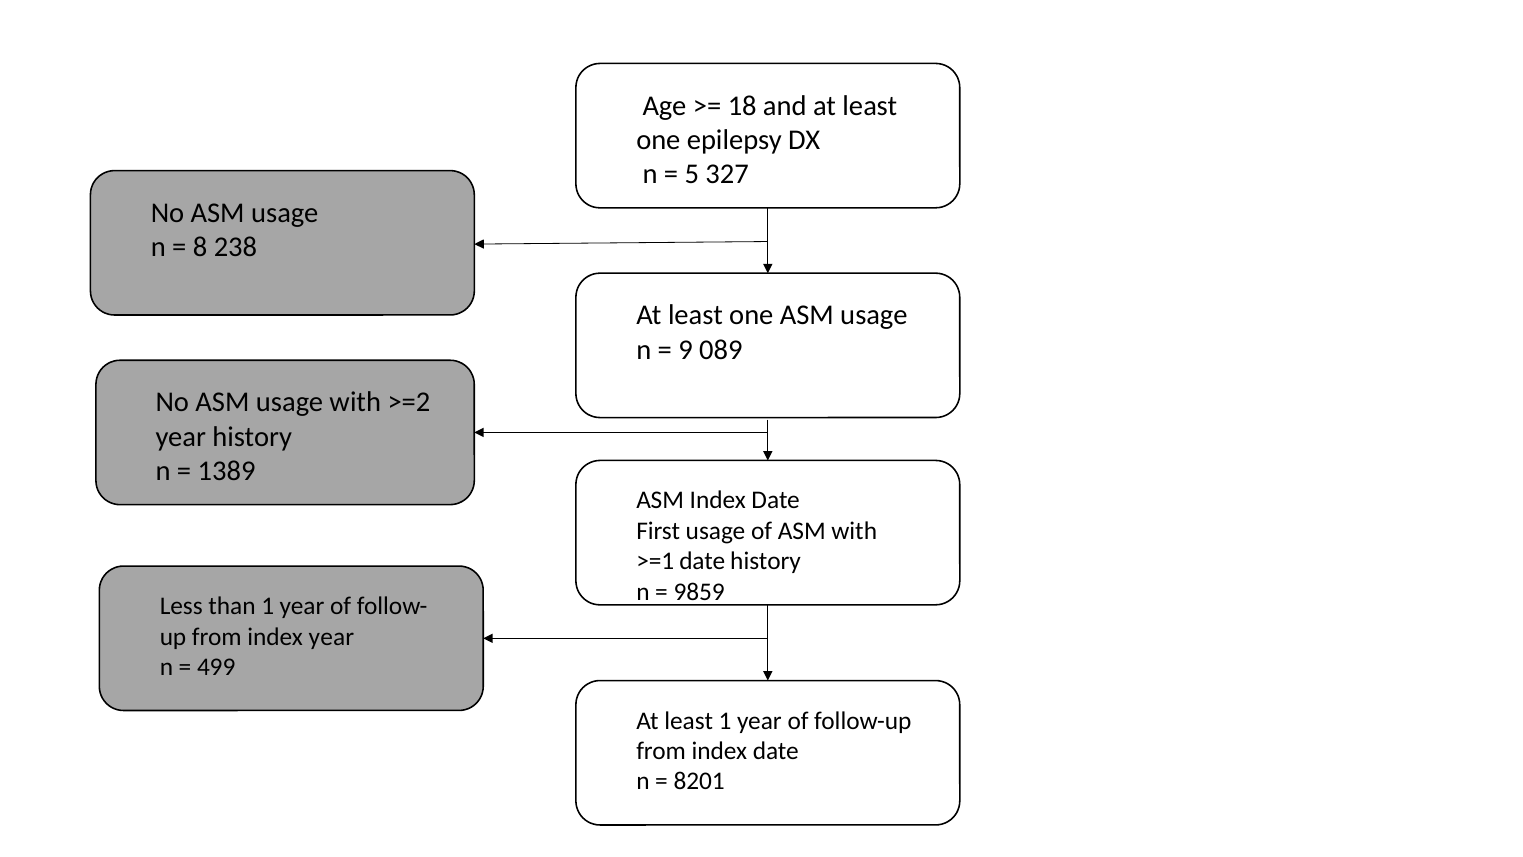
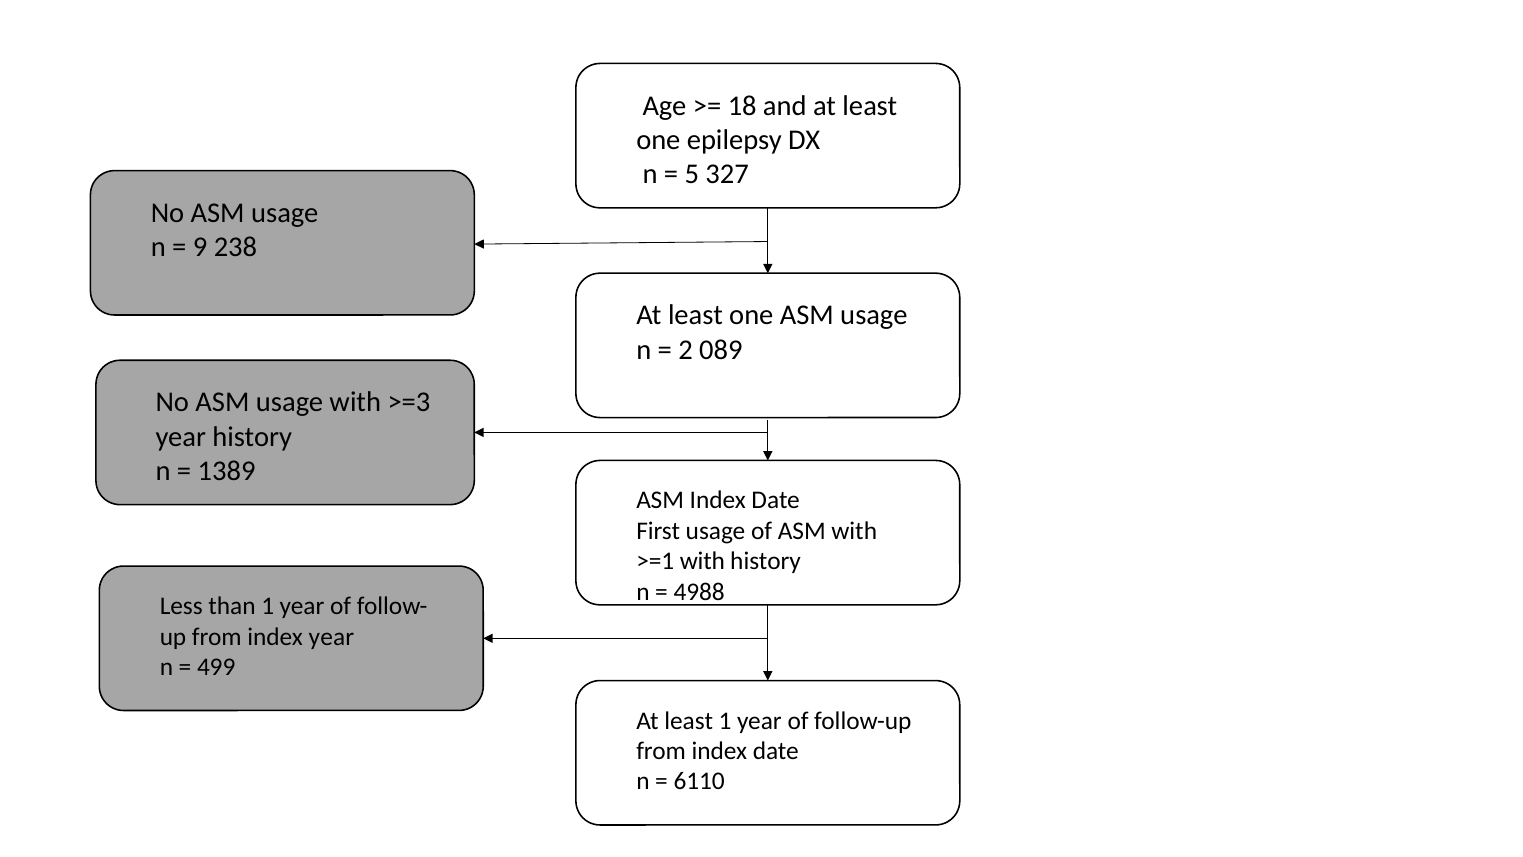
8: 8 -> 9
9: 9 -> 2
>=2: >=2 -> >=3
>=1 date: date -> with
9859: 9859 -> 4988
8201: 8201 -> 6110
